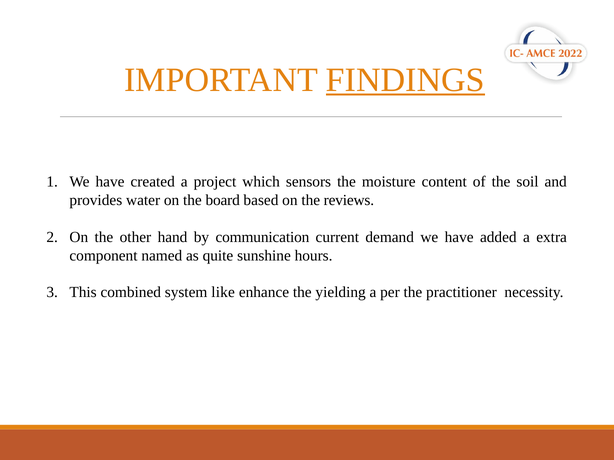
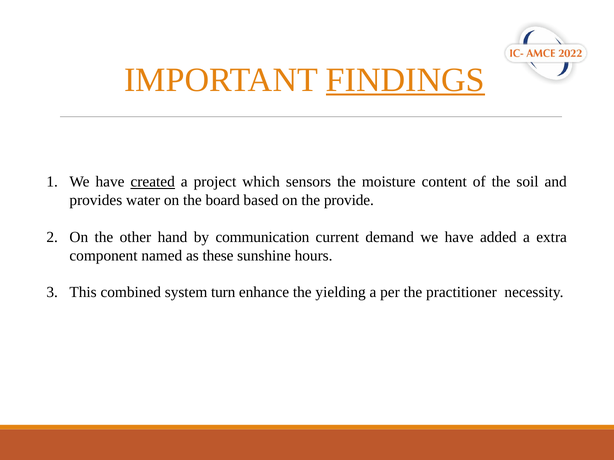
created underline: none -> present
reviews: reviews -> provide
quite: quite -> these
like: like -> turn
